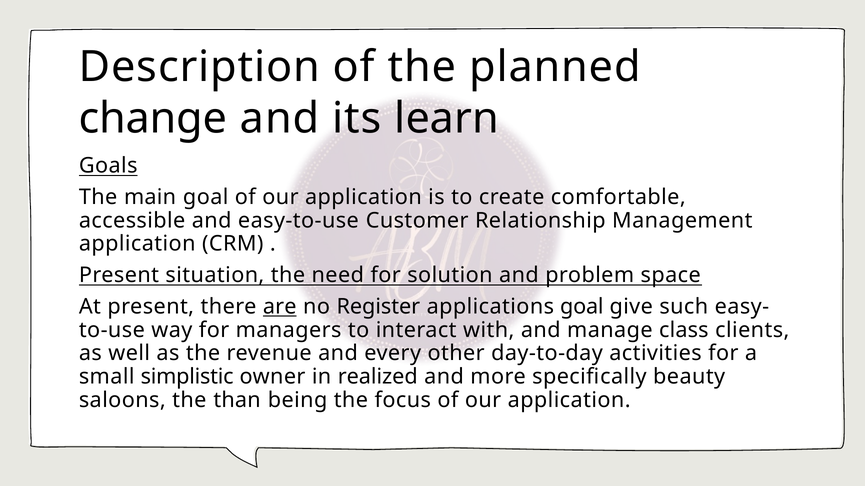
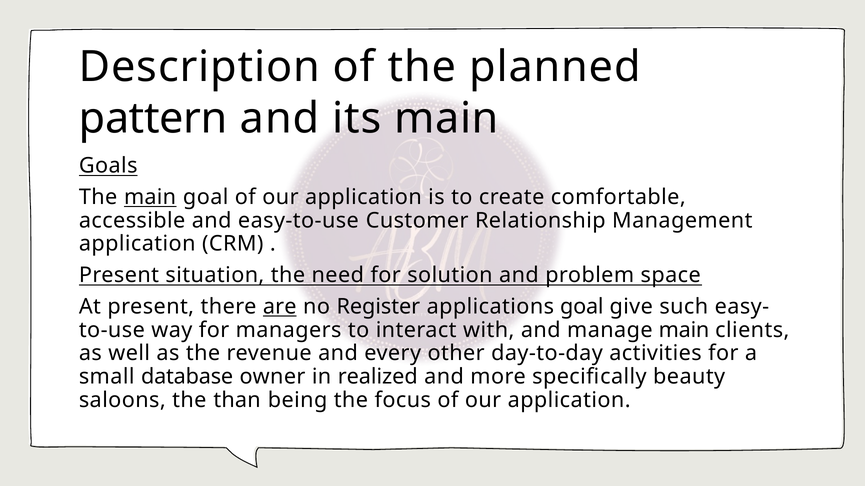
change: change -> pattern
its learn: learn -> main
main at (150, 197) underline: none -> present
manage class: class -> main
simplistic: simplistic -> database
